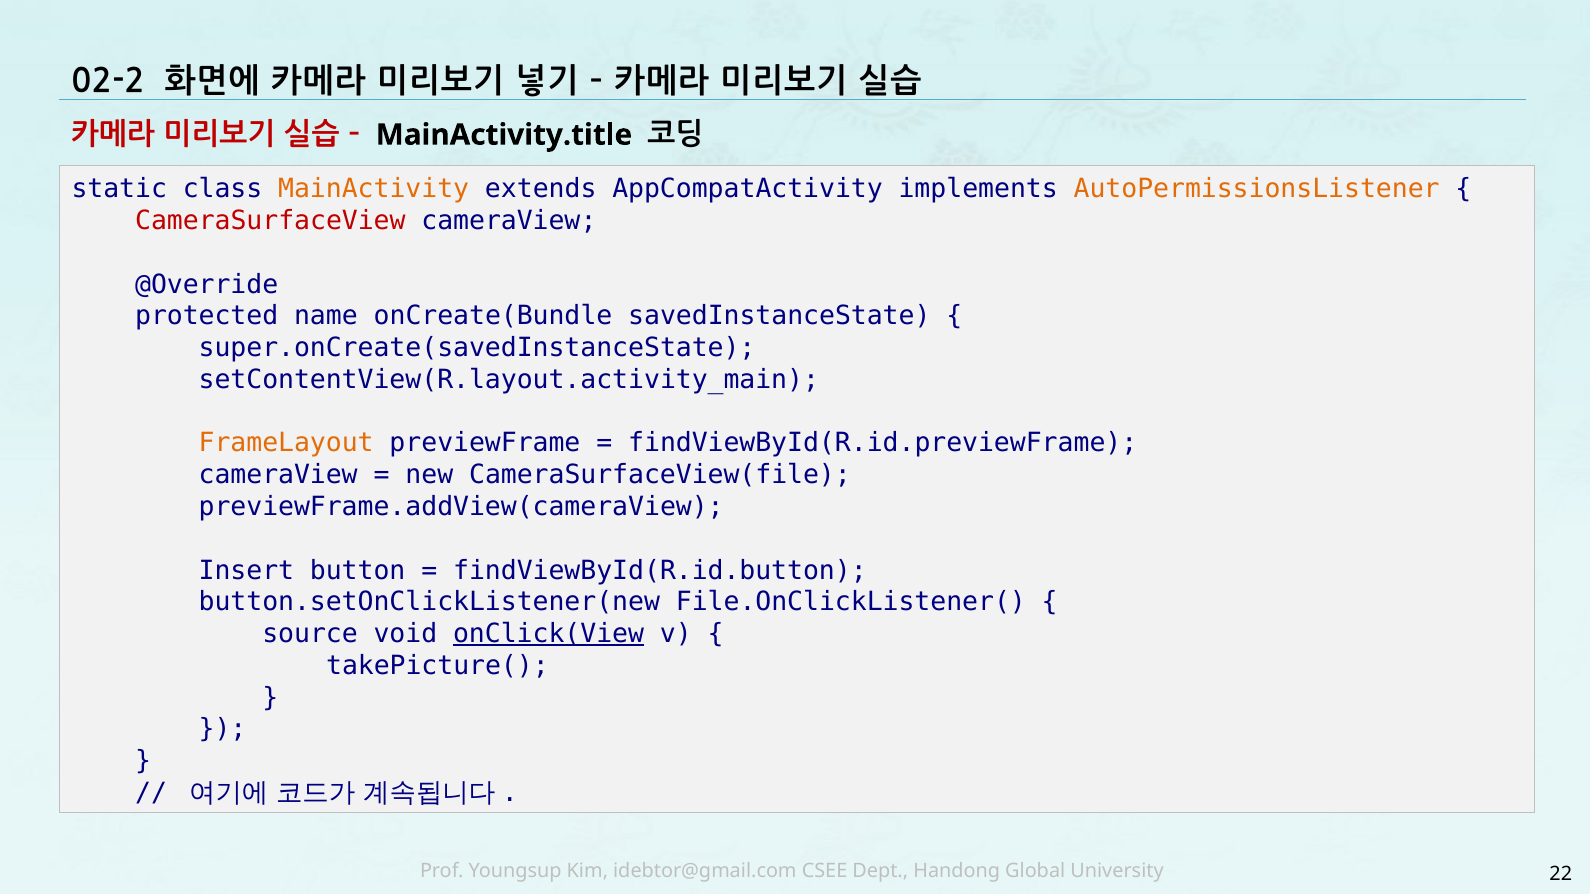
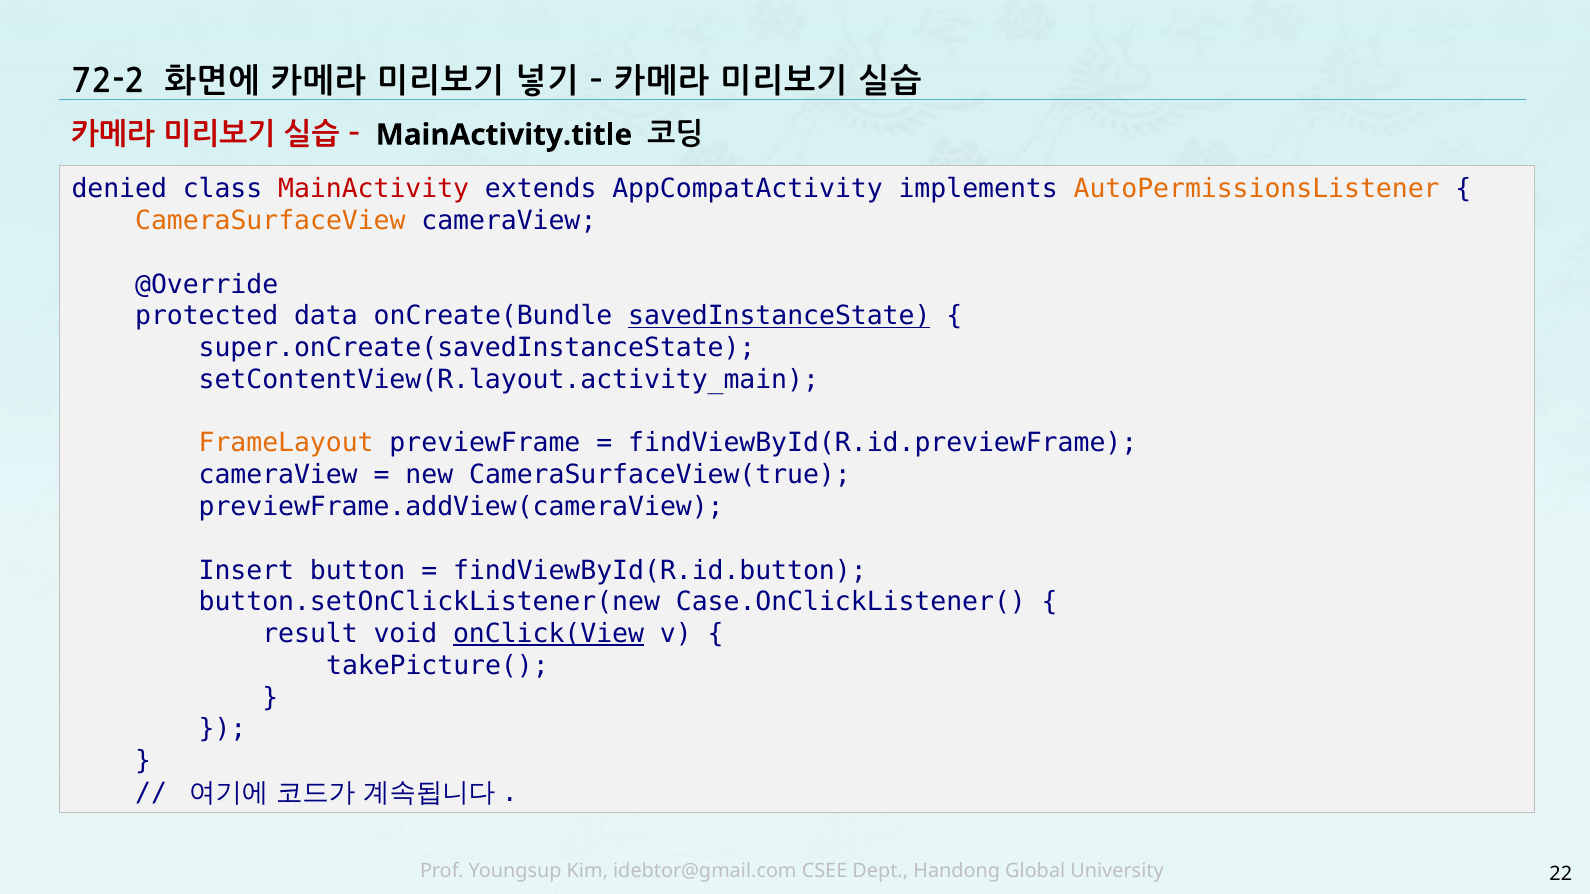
02-2: 02-2 -> 72-2
static: static -> denied
MainActivity colour: orange -> red
CameraSurfaceView colour: red -> orange
name: name -> data
savedInstanceState underline: none -> present
CameraSurfaceView(file: CameraSurfaceView(file -> CameraSurfaceView(true
File.OnClickListener(: File.OnClickListener( -> Case.OnClickListener(
source: source -> result
